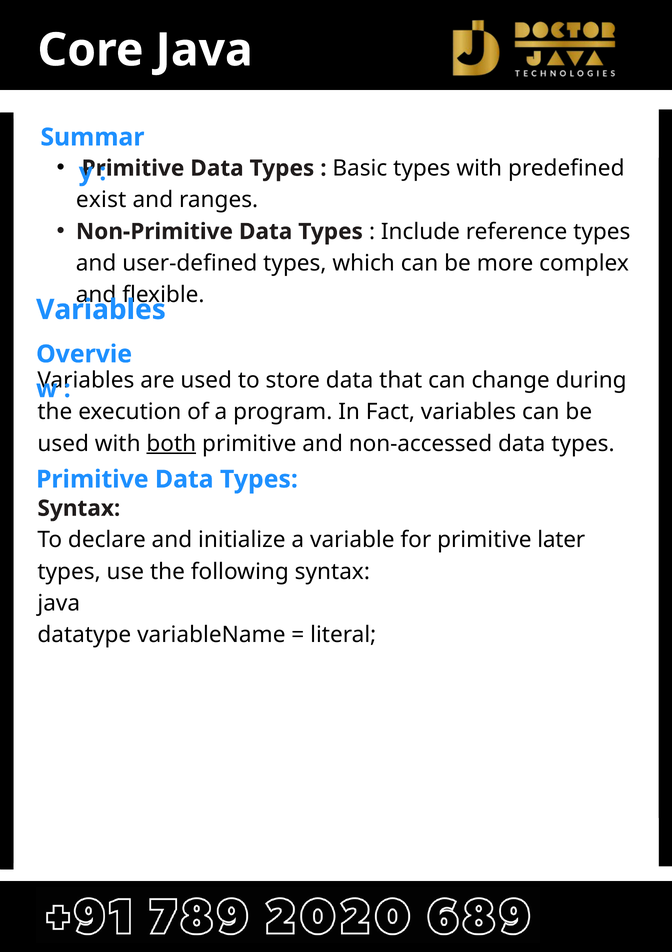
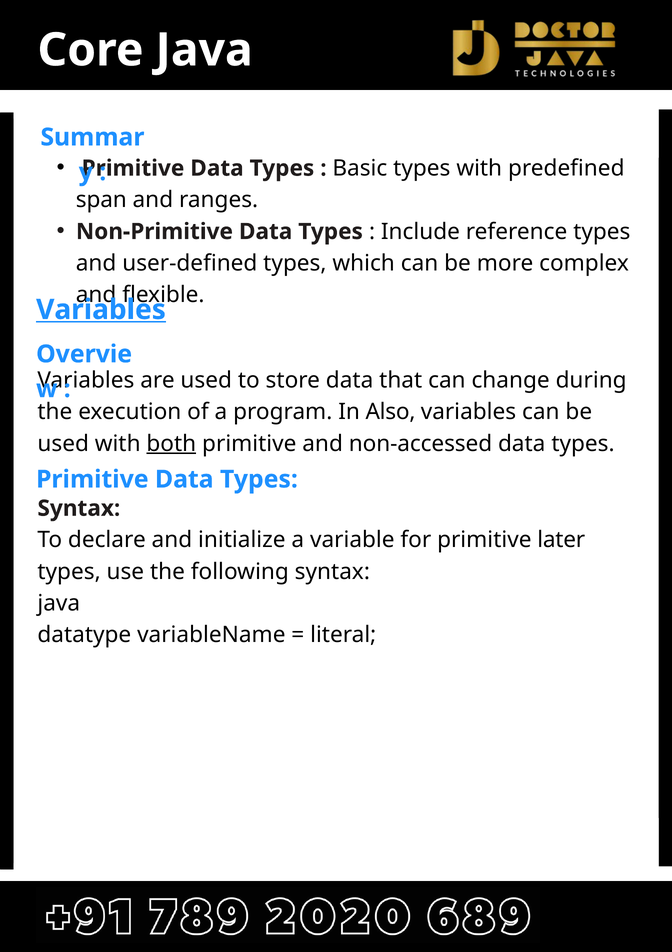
exist: exist -> span
Variables at (101, 309) underline: none -> present
Fact: Fact -> Also
